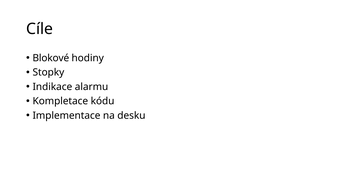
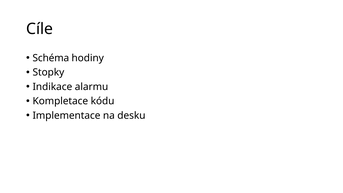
Blokové: Blokové -> Schéma
